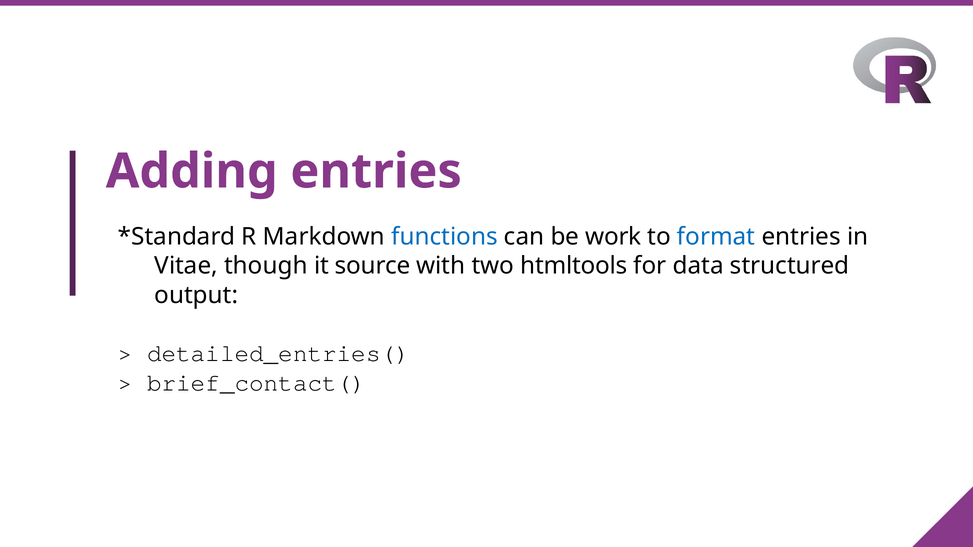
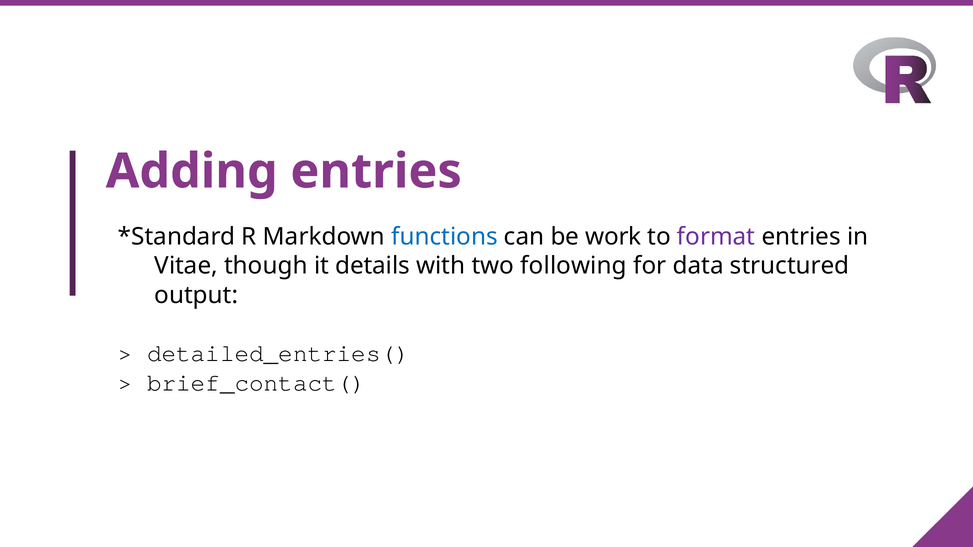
format colour: blue -> purple
source: source -> details
htmltools: htmltools -> following
